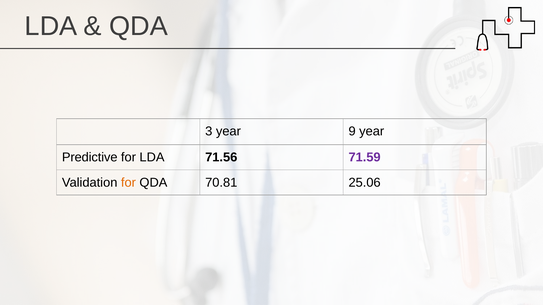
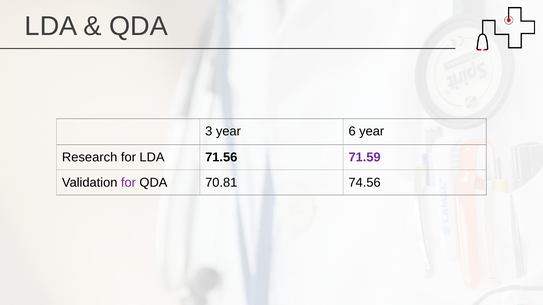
9: 9 -> 6
Predictive: Predictive -> Research
for at (128, 183) colour: orange -> purple
25.06: 25.06 -> 74.56
